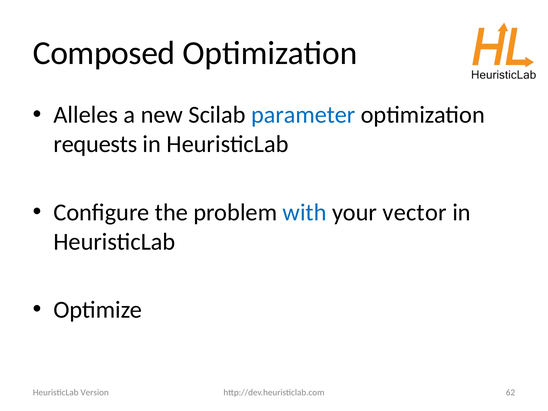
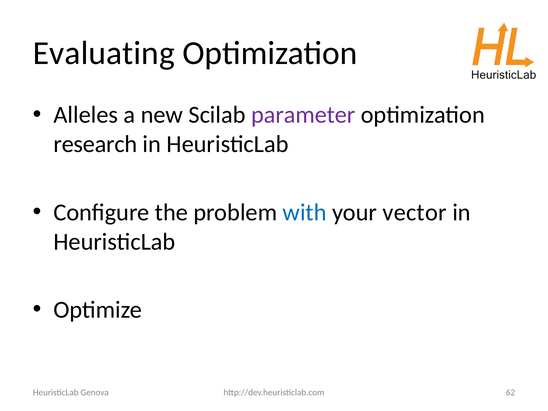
Composed: Composed -> Evaluating
parameter colour: blue -> purple
requests: requests -> research
Version: Version -> Genova
